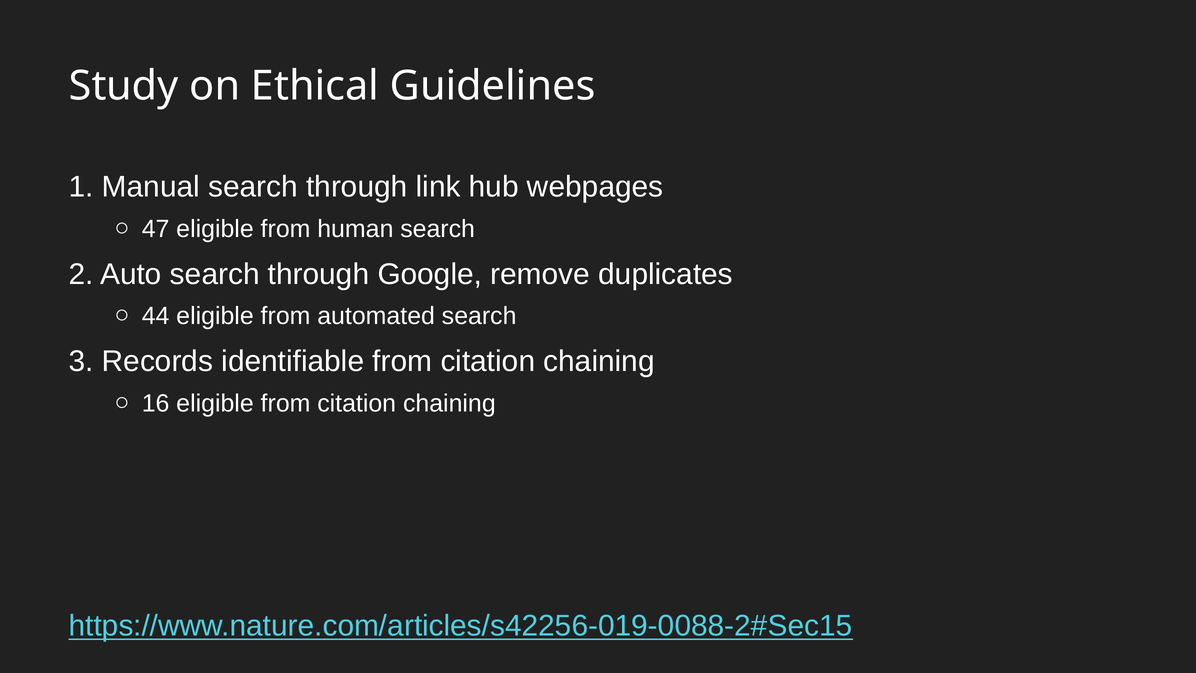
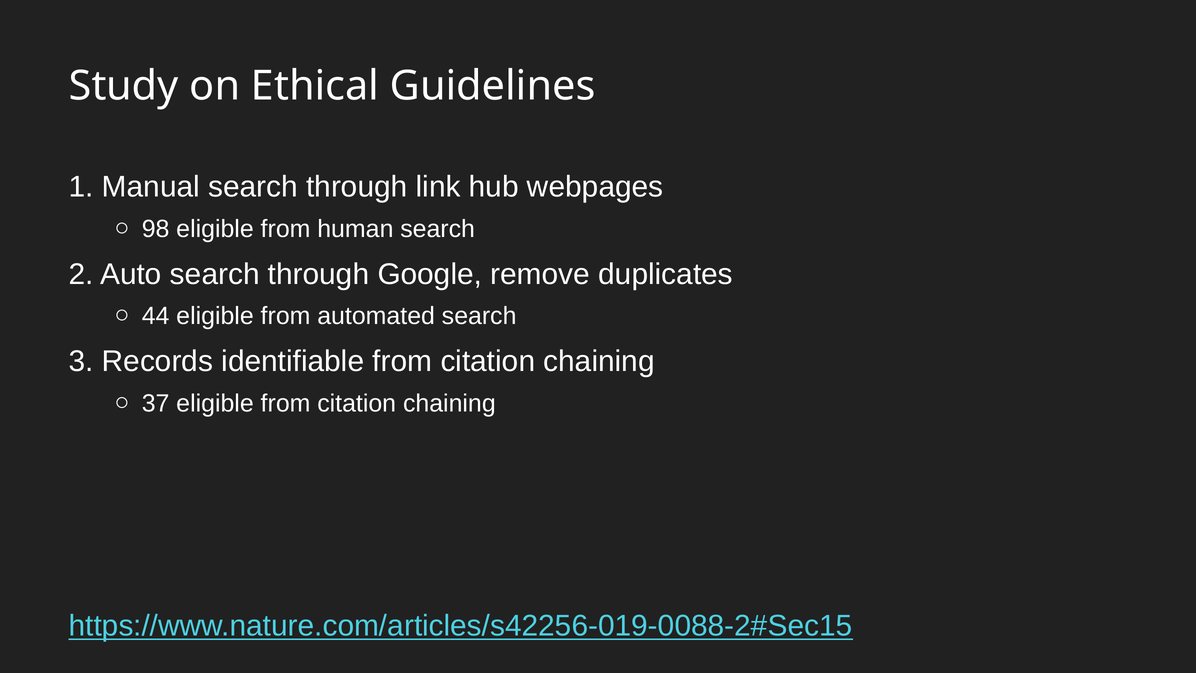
47: 47 -> 98
16: 16 -> 37
